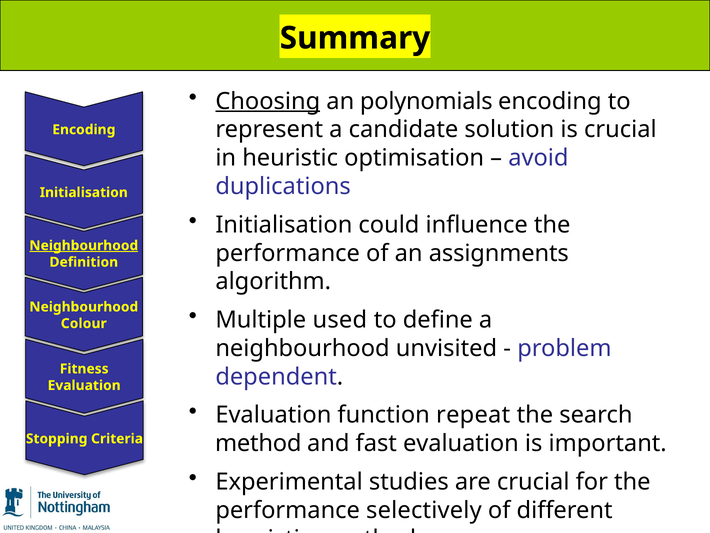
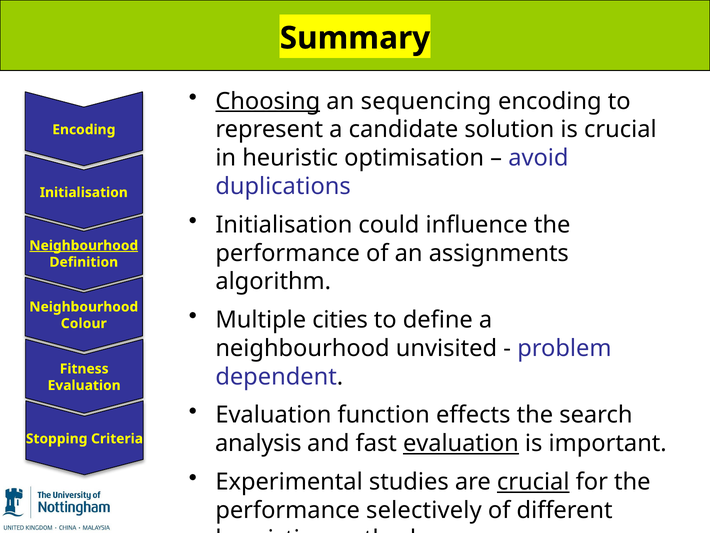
polynomials: polynomials -> sequencing
used: used -> cities
repeat: repeat -> effects
method at (258, 443): method -> analysis
evaluation at (461, 443) underline: none -> present
crucial at (533, 481) underline: none -> present
